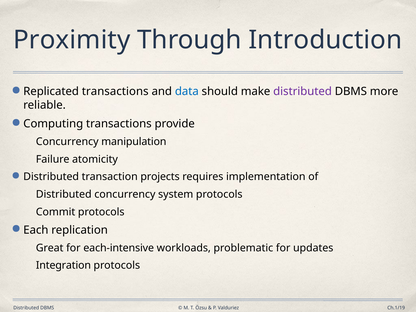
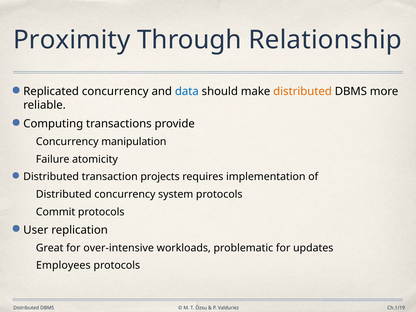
Introduction: Introduction -> Relationship
Replicated transactions: transactions -> concurrency
distributed at (303, 92) colour: purple -> orange
Each: Each -> User
each-intensive: each-intensive -> over-intensive
Integration: Integration -> Employees
